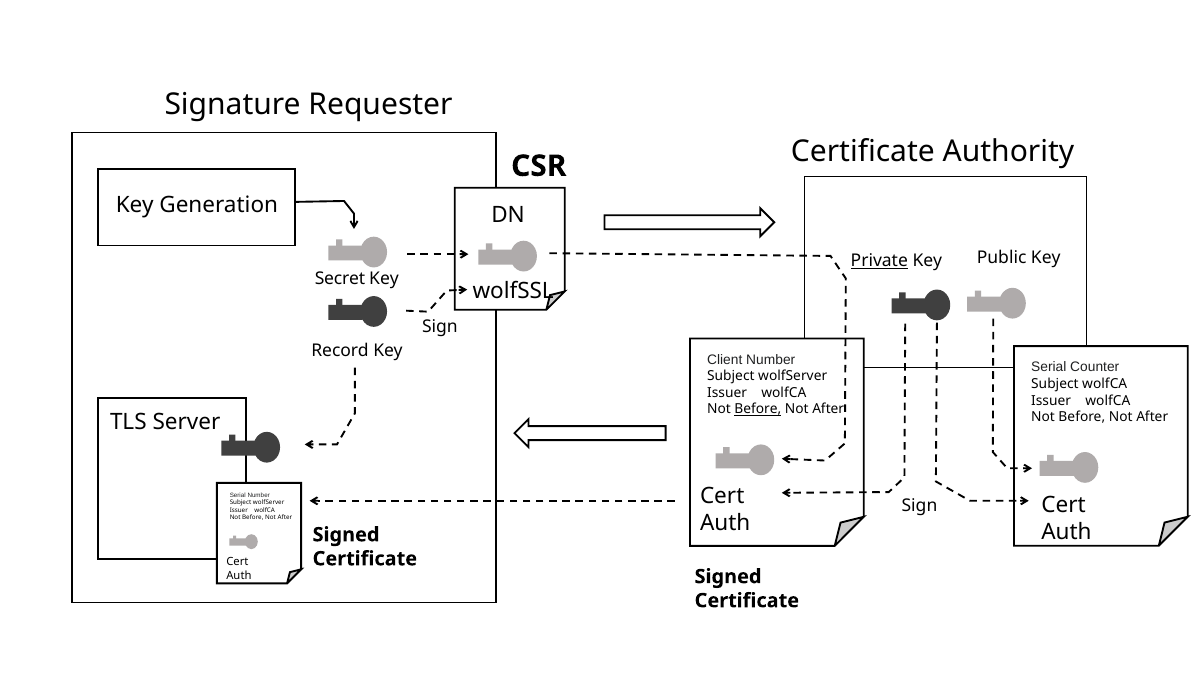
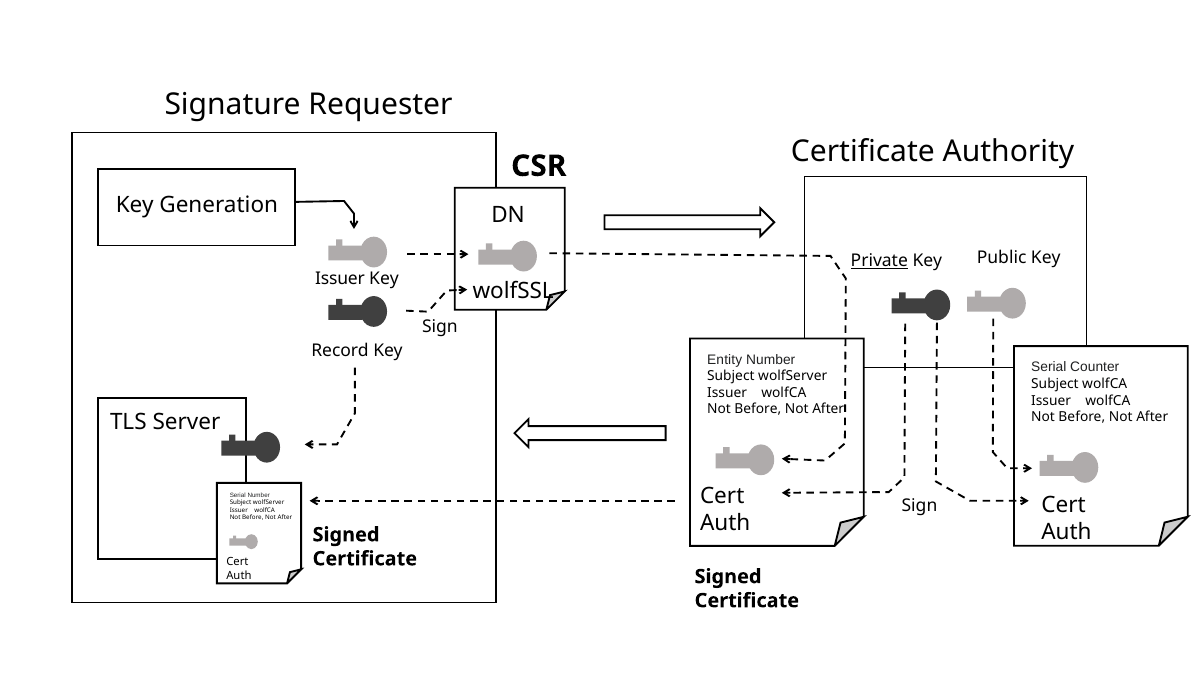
Secret at (340, 278): Secret -> Issuer
Client: Client -> Entity
Before at (758, 409) underline: present -> none
